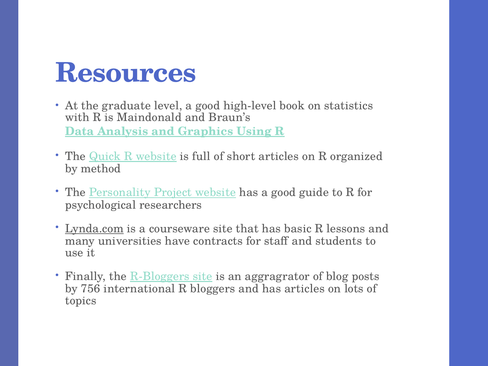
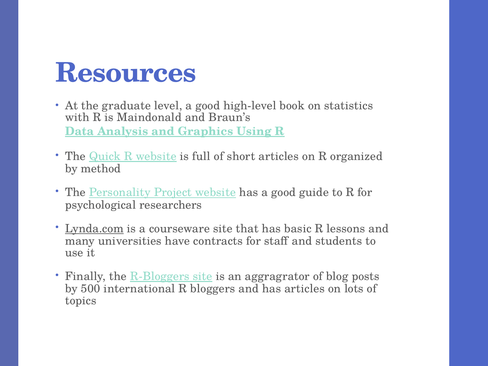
756: 756 -> 500
